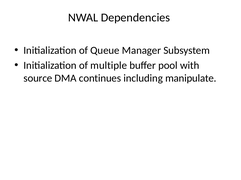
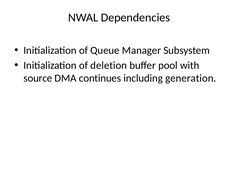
multiple: multiple -> deletion
manipulate: manipulate -> generation
